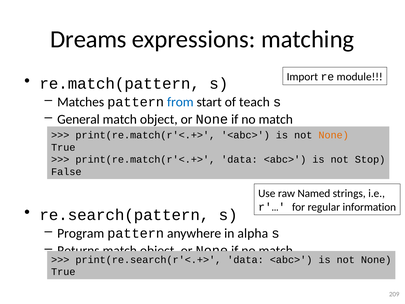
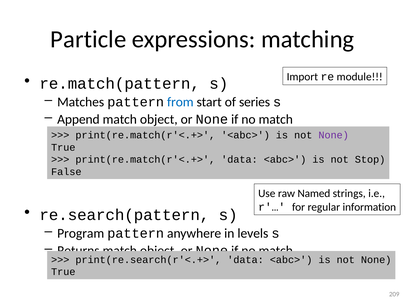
Dreams: Dreams -> Particle
teach: teach -> series
General: General -> Append
None at (334, 135) colour: orange -> purple
alpha: alpha -> levels
